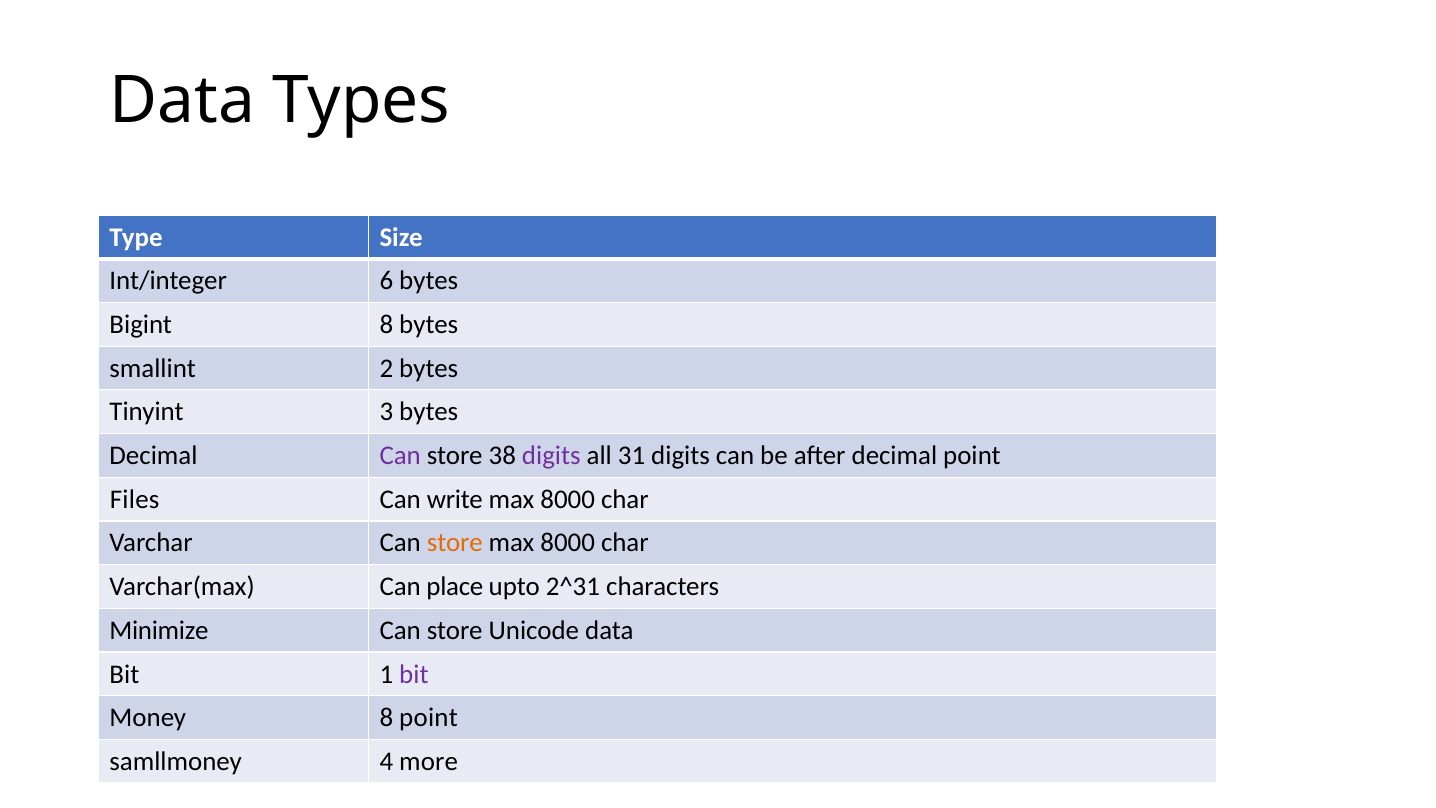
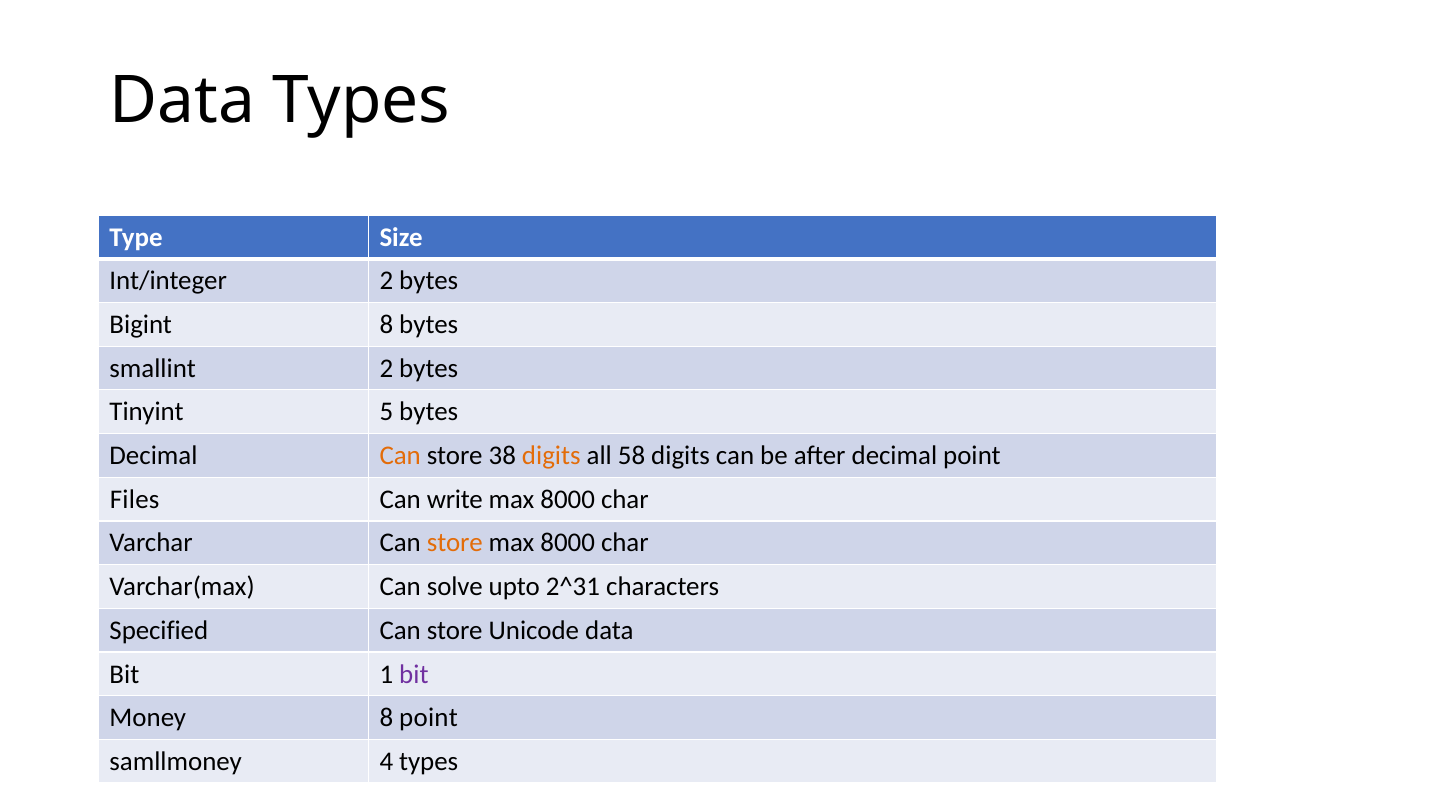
Int/integer 6: 6 -> 2
3: 3 -> 5
Can at (400, 456) colour: purple -> orange
digits at (551, 456) colour: purple -> orange
31: 31 -> 58
place: place -> solve
Minimize: Minimize -> Specified
4 more: more -> types
